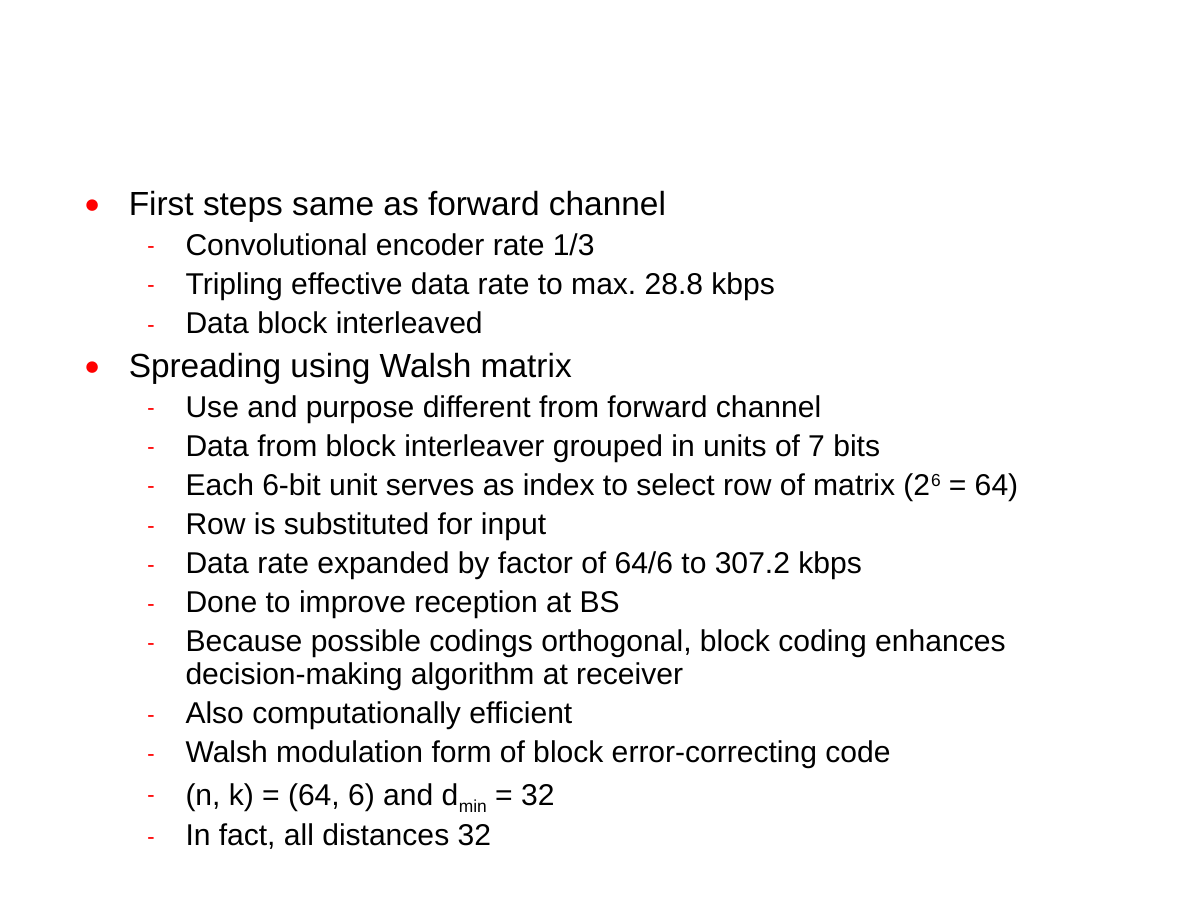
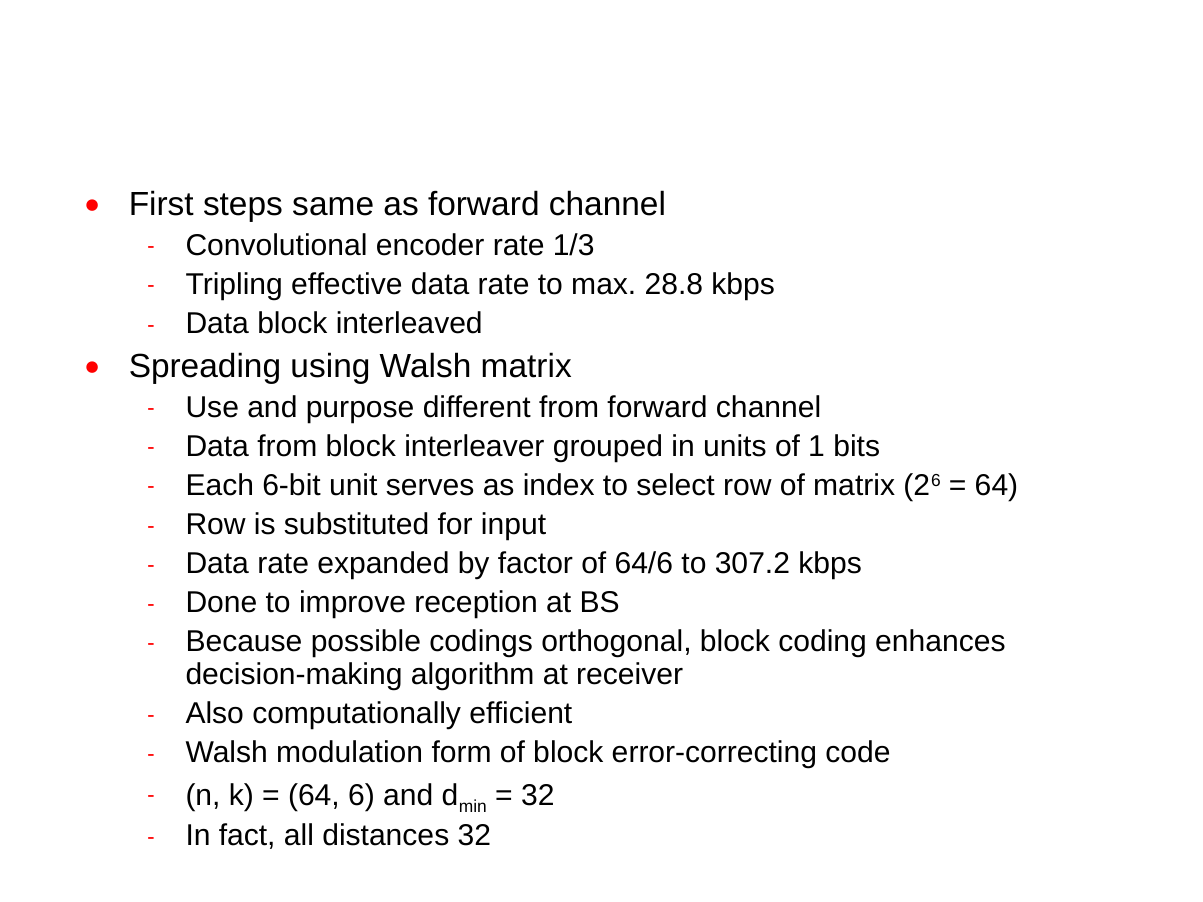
7: 7 -> 1
